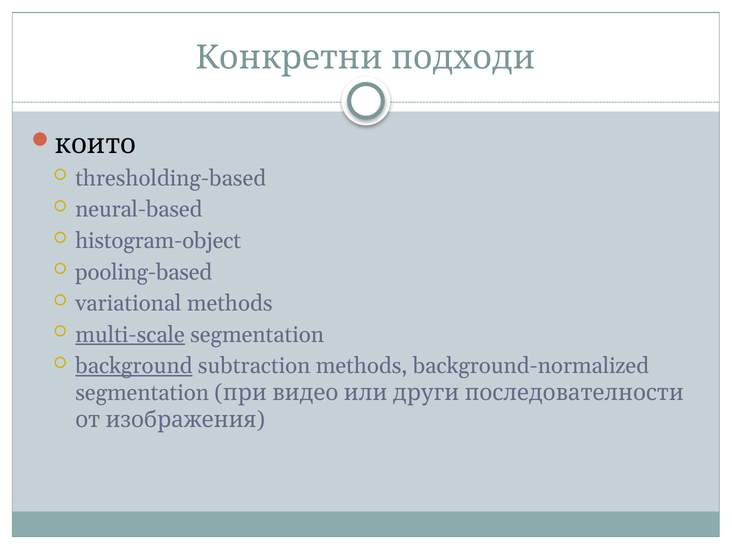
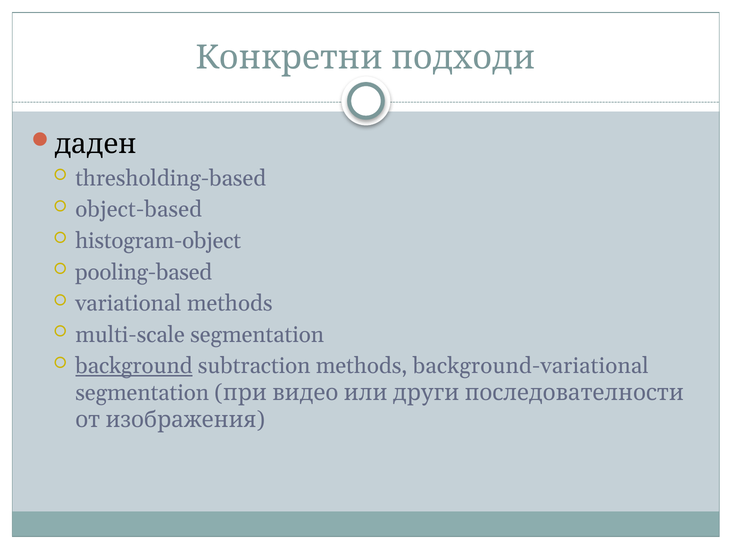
които: които -> даден
neural-based: neural-based -> object-based
multi-scale underline: present -> none
background-normalized: background-normalized -> background-variational
